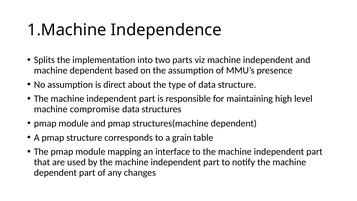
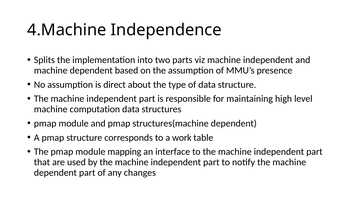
1.Machine: 1.Machine -> 4.Machine
compromise: compromise -> computation
grain: grain -> work
